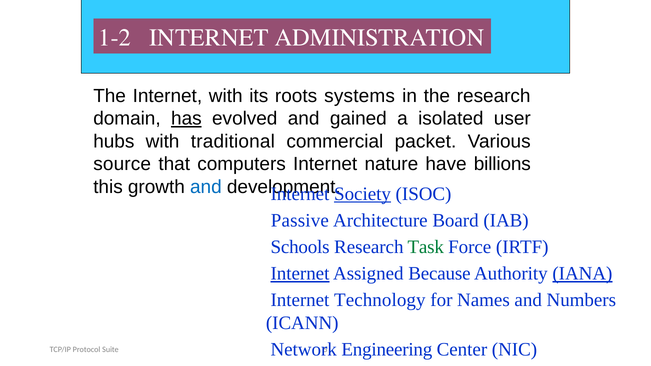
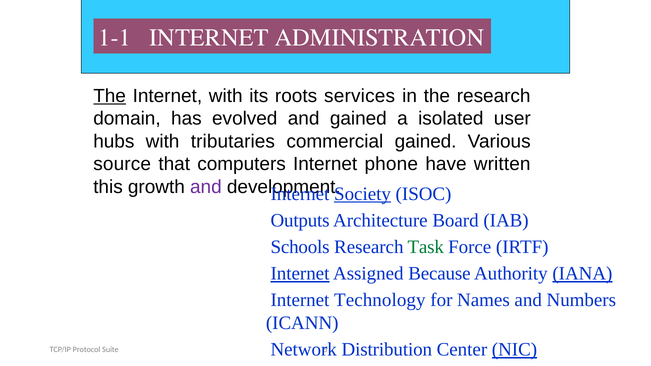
1-2: 1-2 -> 1-1
The at (110, 96) underline: none -> present
systems: systems -> services
has underline: present -> none
traditional: traditional -> tributaries
commercial packet: packet -> gained
nature: nature -> phone
billions: billions -> written
and at (206, 187) colour: blue -> purple
Passive: Passive -> Outputs
Engineering: Engineering -> Distribution
NIC underline: none -> present
